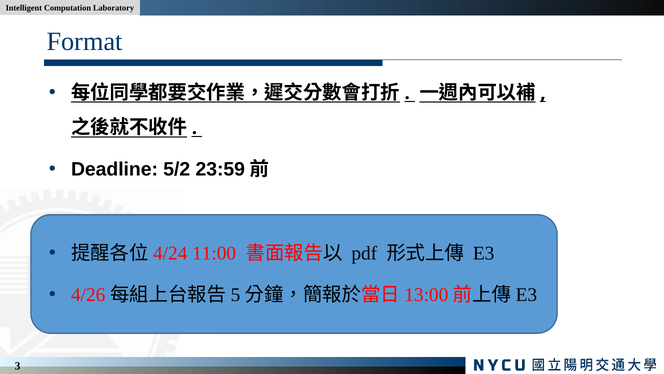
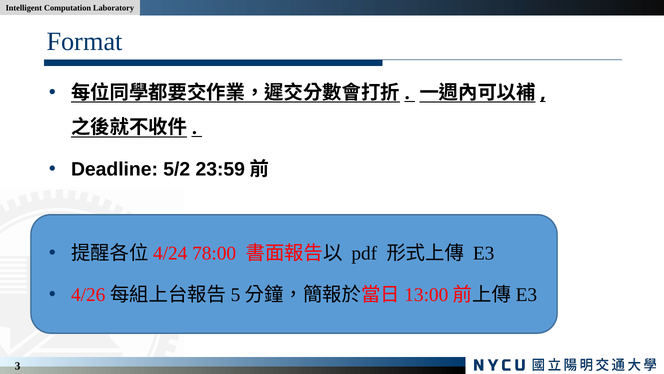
11:00: 11:00 -> 78:00
